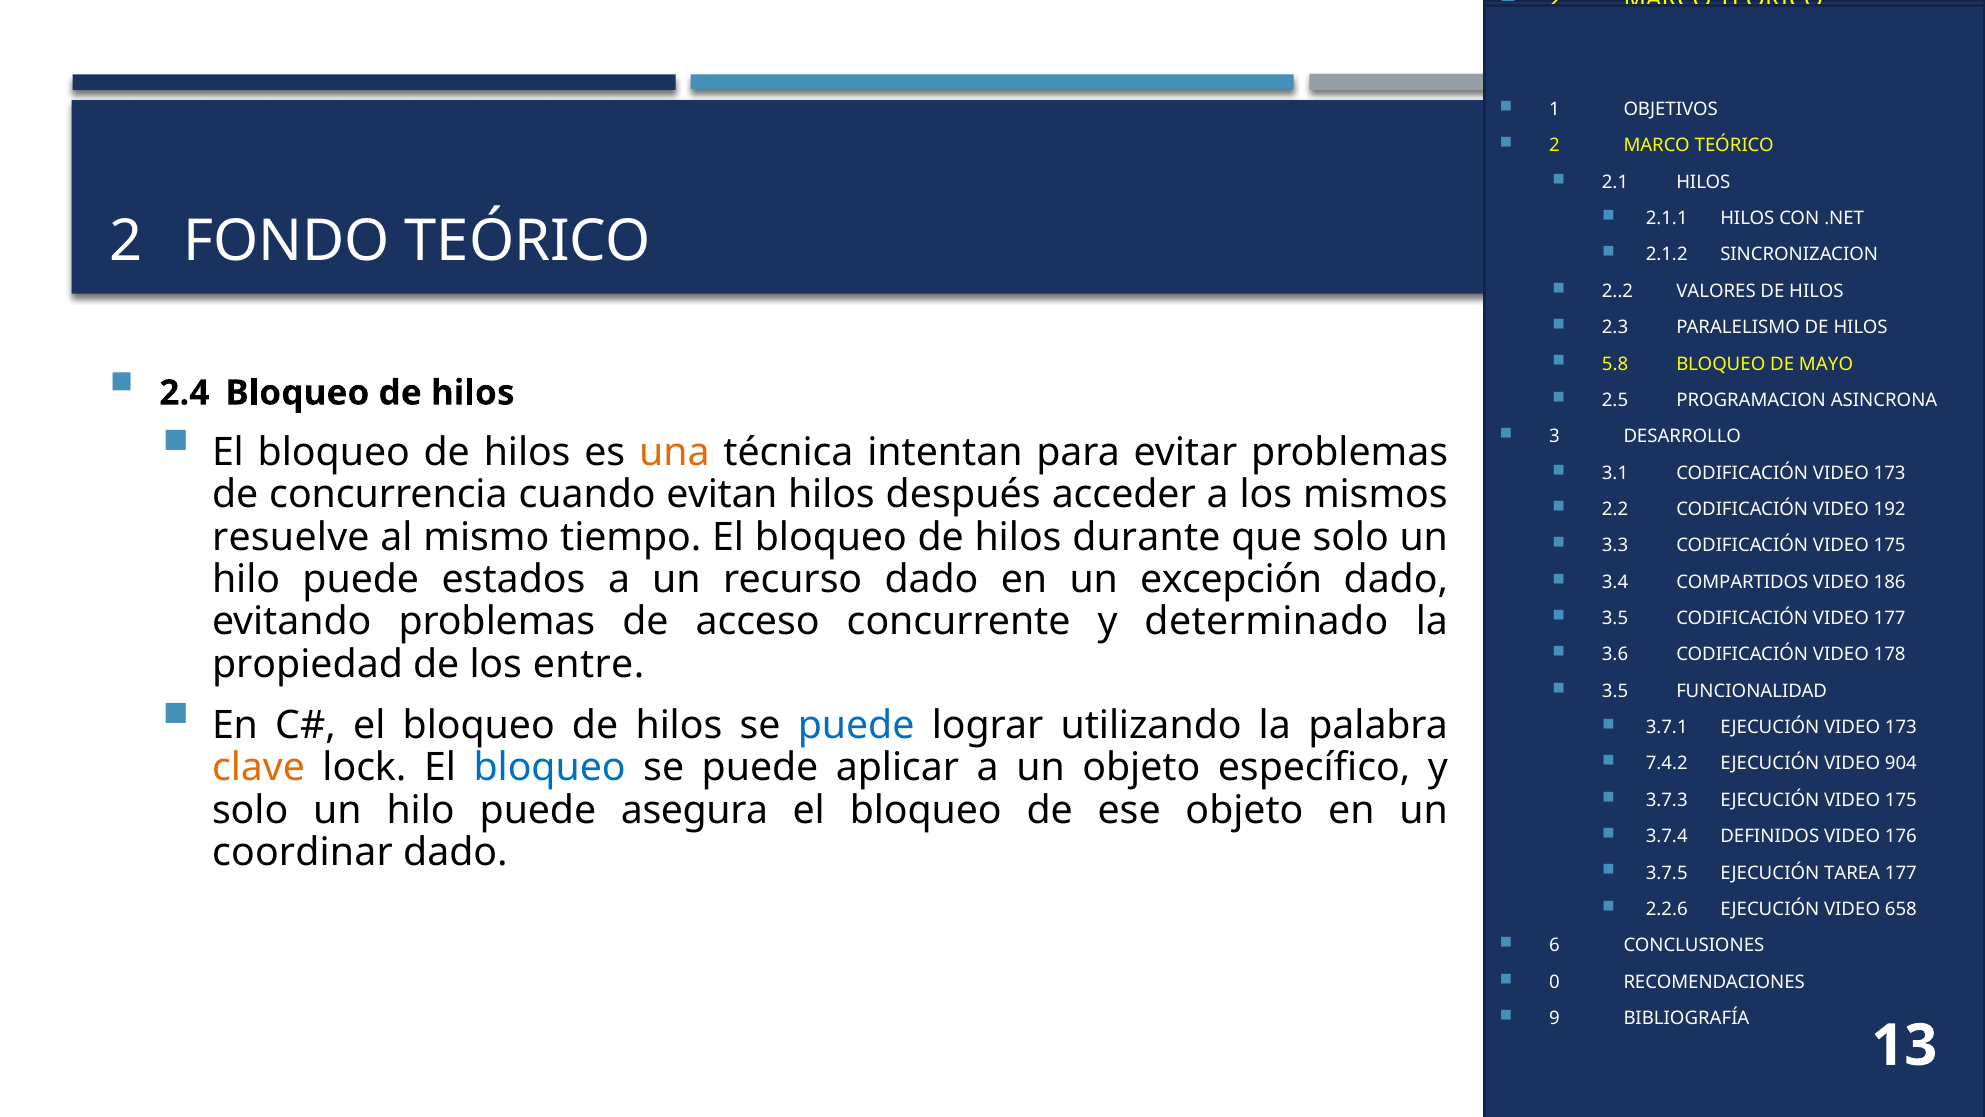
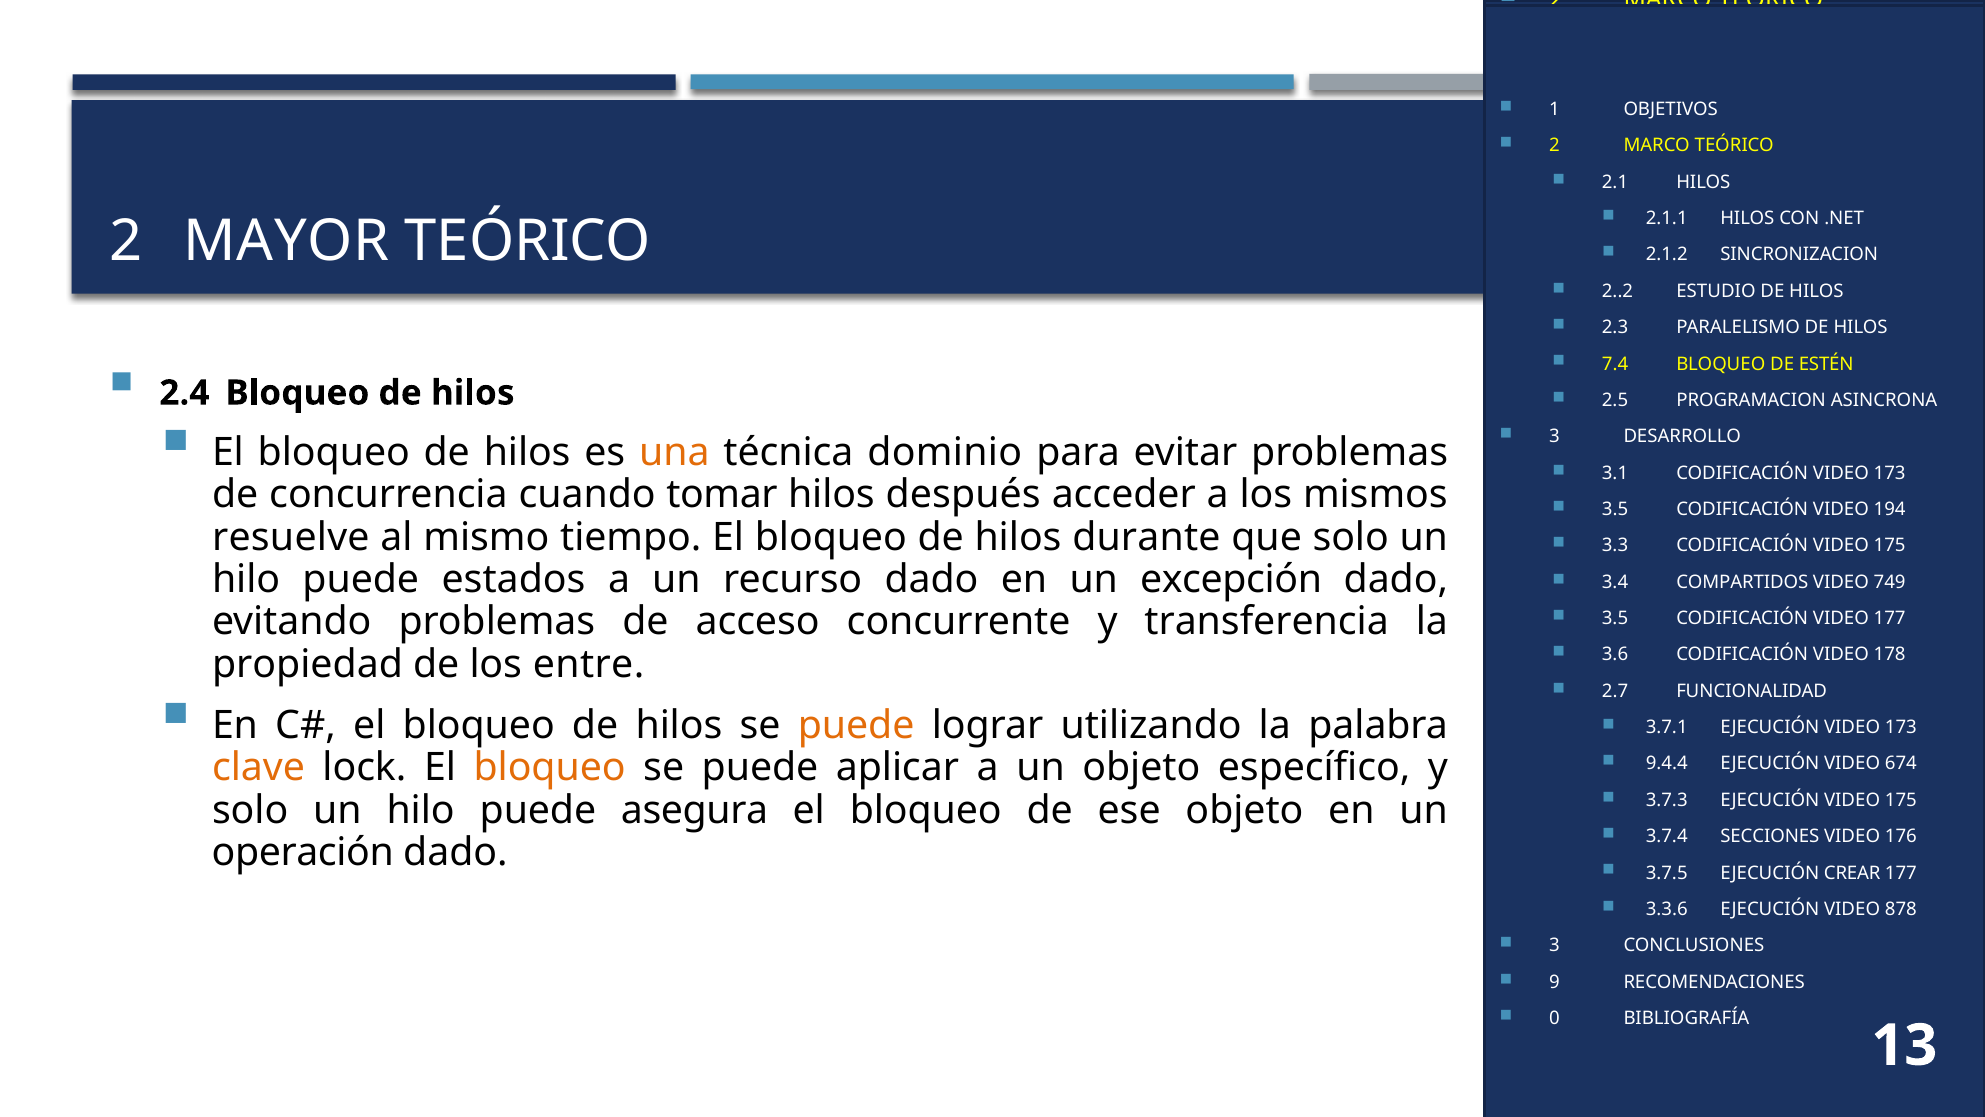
FONDO: FONDO -> MAYOR
VALORES: VALORES -> ESTUDIO
5.8: 5.8 -> 7.4
MAYO: MAYO -> ESTÉN
intentan: intentan -> dominio
evitan: evitan -> tomar
2.2 at (1615, 509): 2.2 -> 3.5
192: 192 -> 194
186: 186 -> 749
determinado: determinado -> transferencia
3.5 at (1615, 691): 3.5 -> 2.7
puede at (856, 725) colour: blue -> orange
7.4.2: 7.4.2 -> 9.4.4
904: 904 -> 674
bloqueo at (550, 768) colour: blue -> orange
DEFINIDOS: DEFINIDOS -> SECCIONES
coordinar: coordinar -> operación
TAREA: TAREA -> CREAR
2.2.6: 2.2.6 -> 3.3.6
658: 658 -> 878
6 at (1554, 945): 6 -> 3
0: 0 -> 9
9: 9 -> 0
